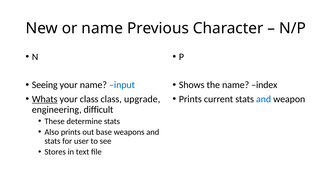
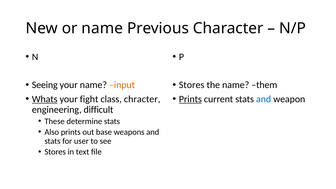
input colour: blue -> orange
Shows at (192, 85): Shows -> Stores
index: index -> them
your class: class -> fight
upgrade: upgrade -> chracter
Prints at (190, 99) underline: none -> present
